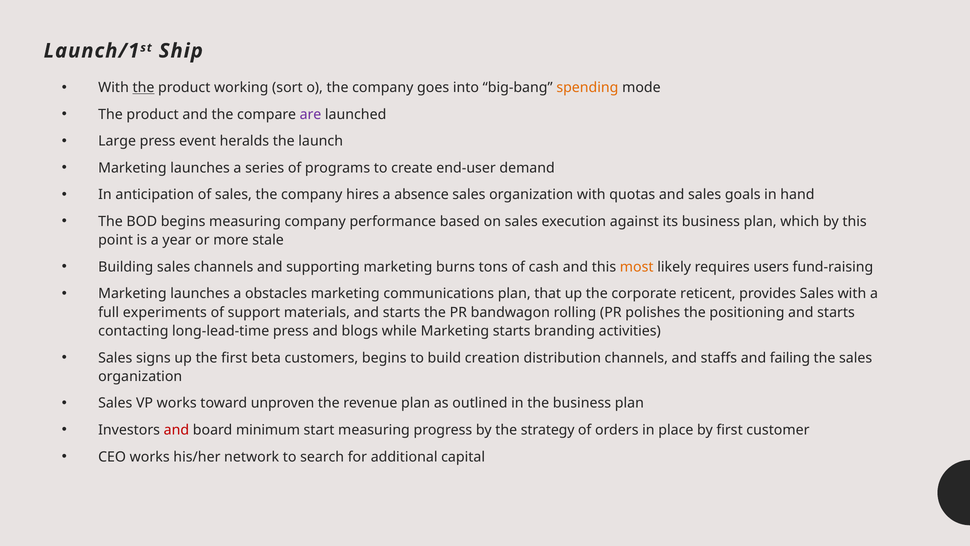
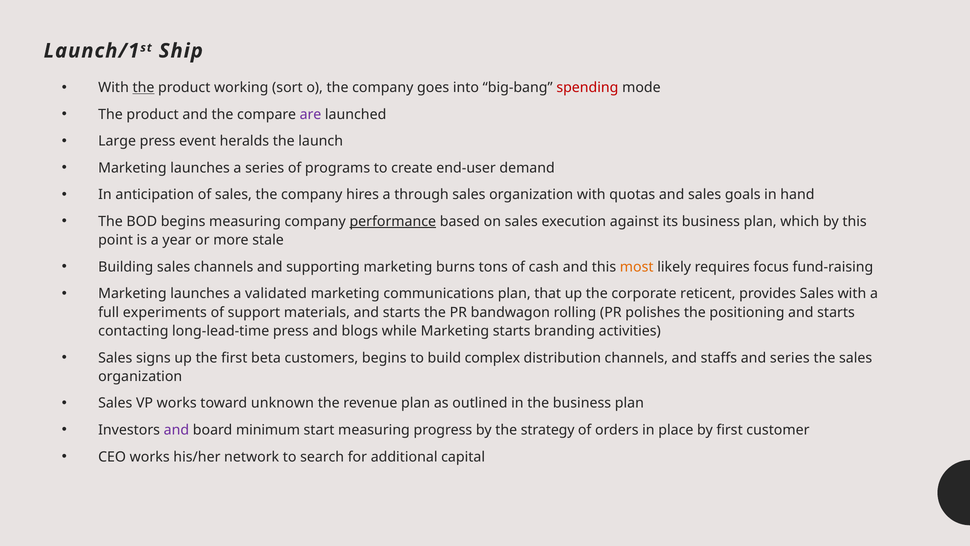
spending colour: orange -> red
absence: absence -> through
performance underline: none -> present
users: users -> focus
obstacles: obstacles -> validated
creation: creation -> complex
and failing: failing -> series
unproven: unproven -> unknown
and at (176, 430) colour: red -> purple
